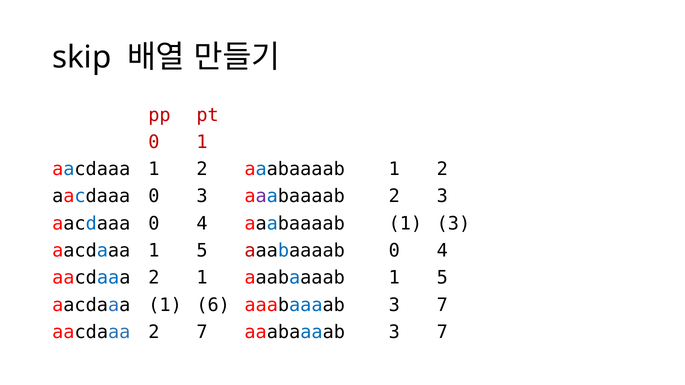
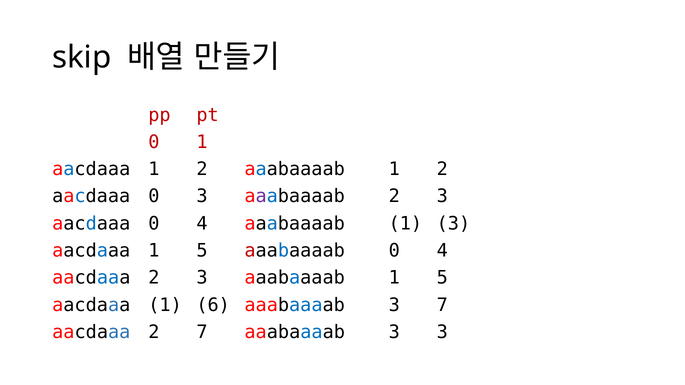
aacdaaa 2 1: 1 -> 3
7 aaabaaaab 3 7: 7 -> 3
